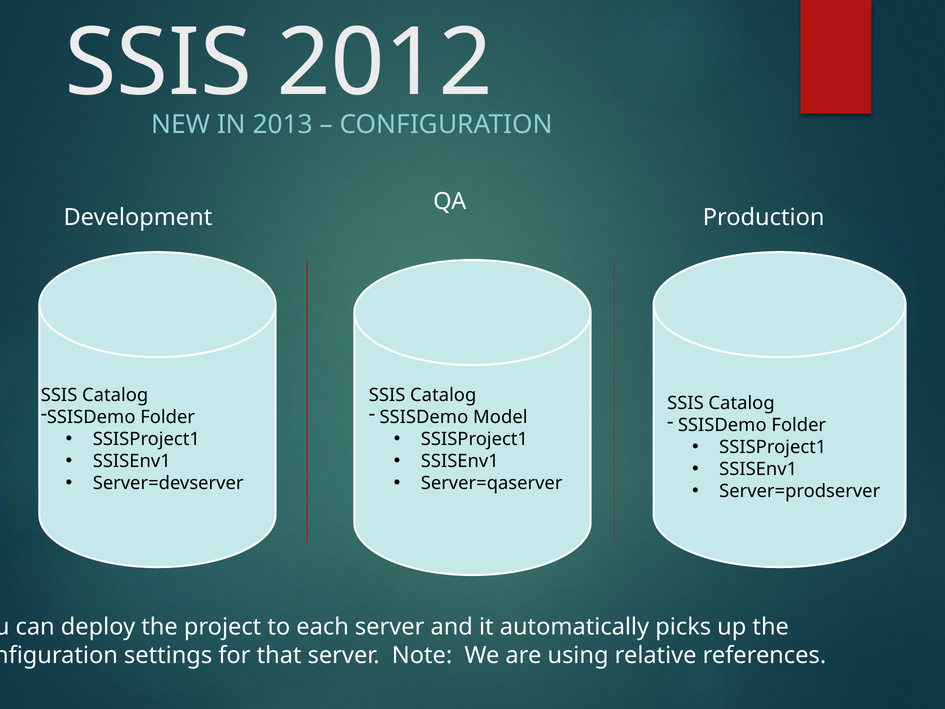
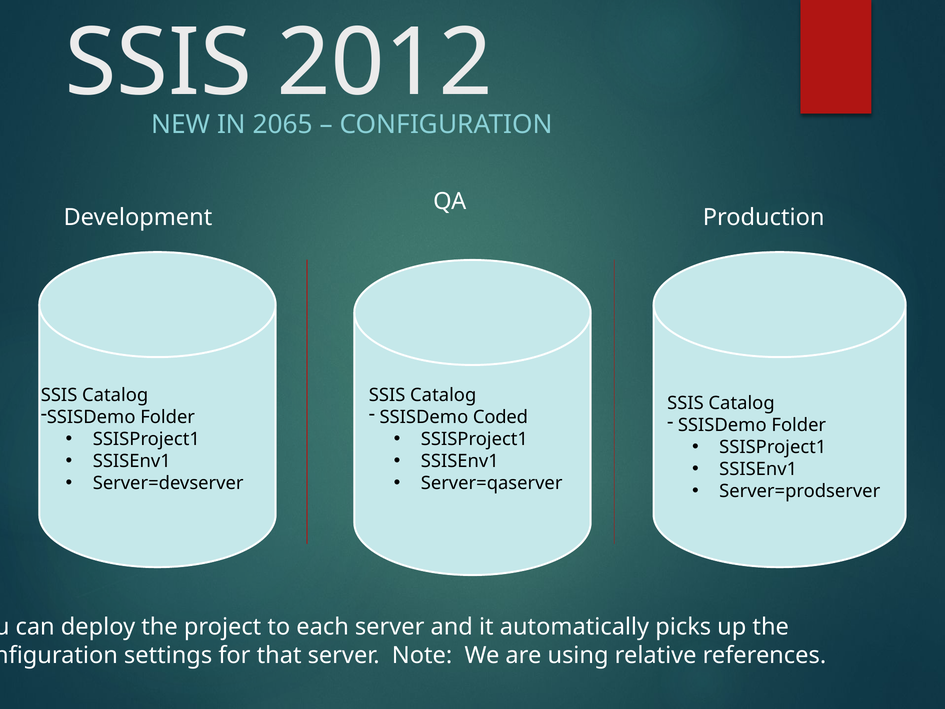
2013: 2013 -> 2065
Model: Model -> Coded
